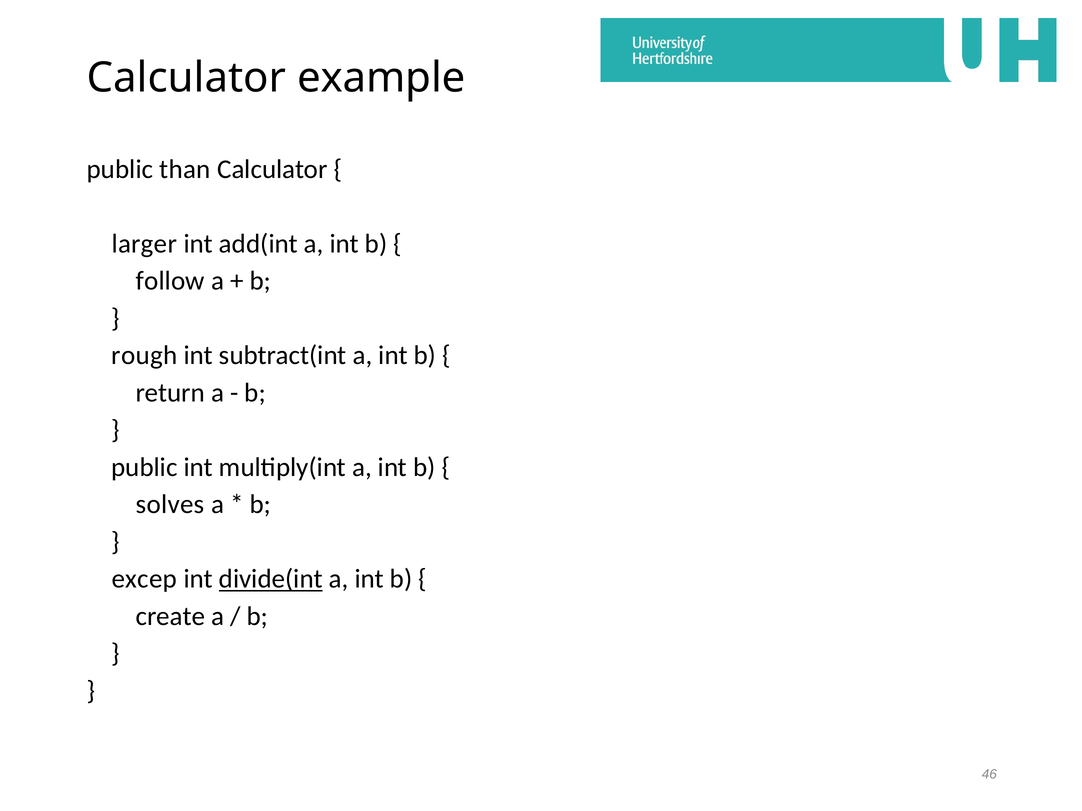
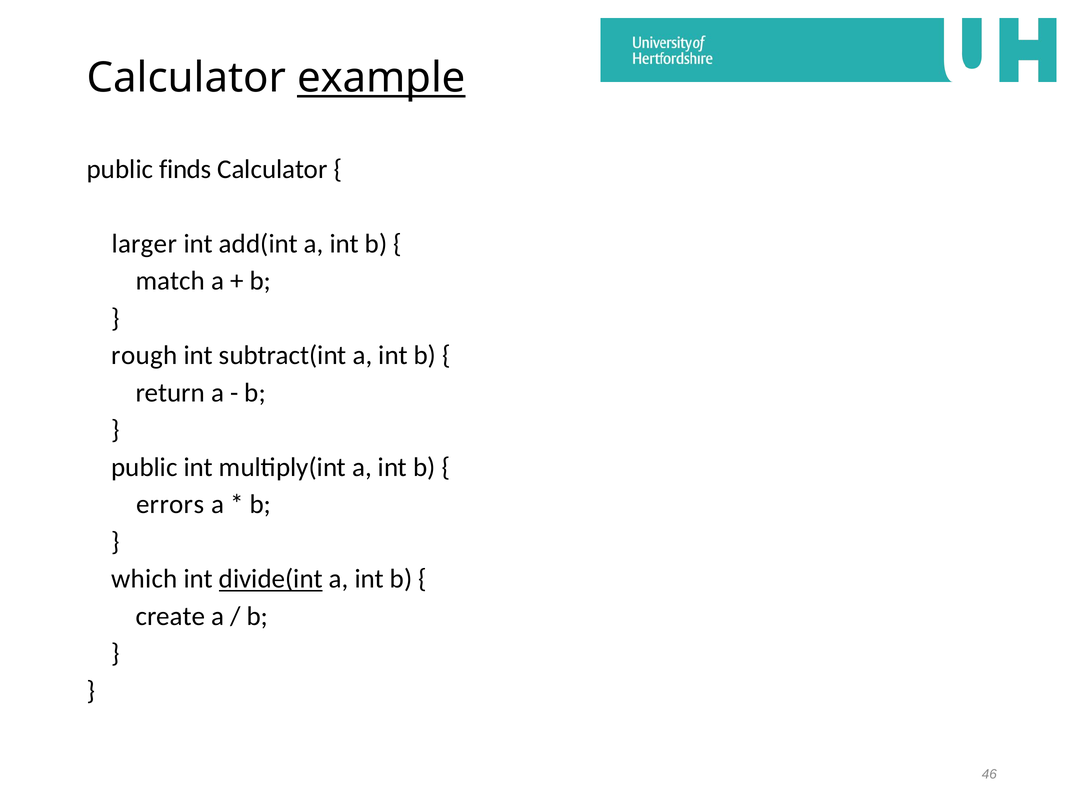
example underline: none -> present
than: than -> finds
follow: follow -> match
solves: solves -> errors
excep: excep -> which
